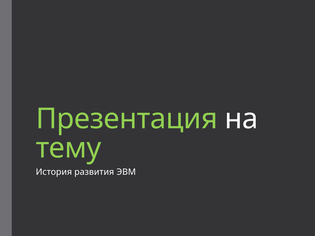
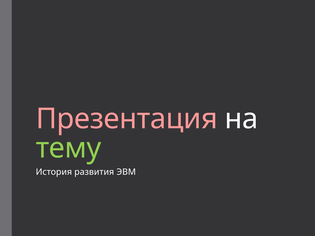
Презентация colour: light green -> pink
